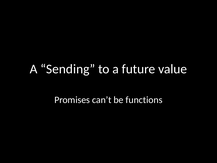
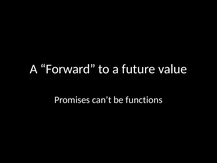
Sending: Sending -> Forward
